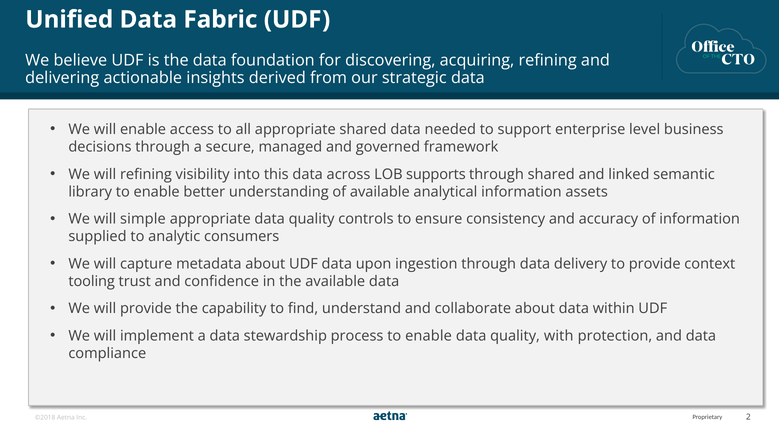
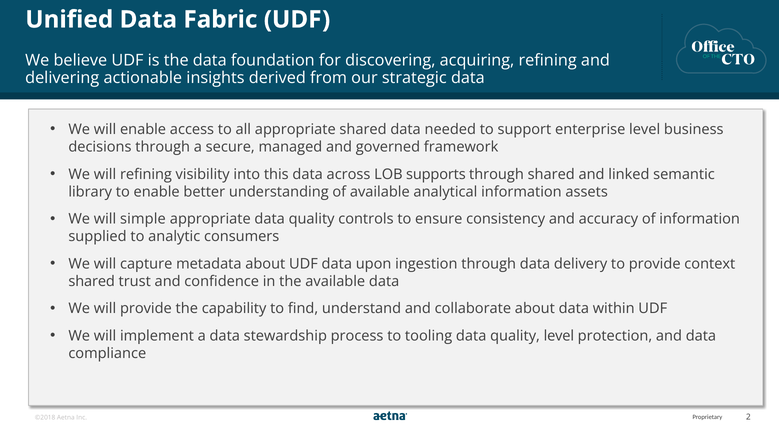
tooling at (92, 281): tooling -> shared
process to enable: enable -> tooling
quality with: with -> level
